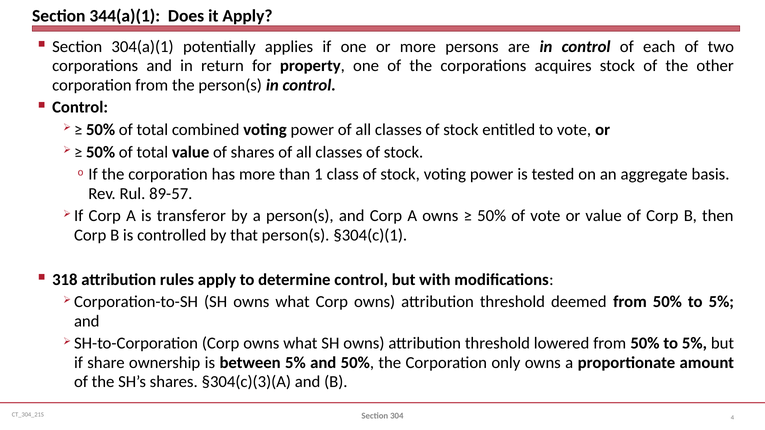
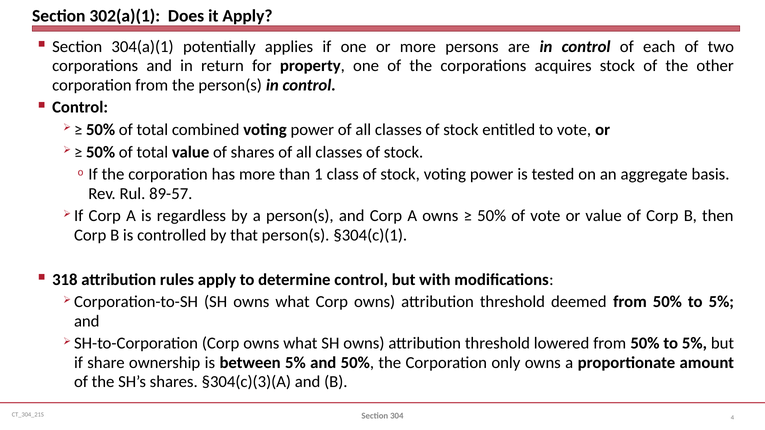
344(a)(1: 344(a)(1 -> 302(a)(1
transferor: transferor -> regardless
